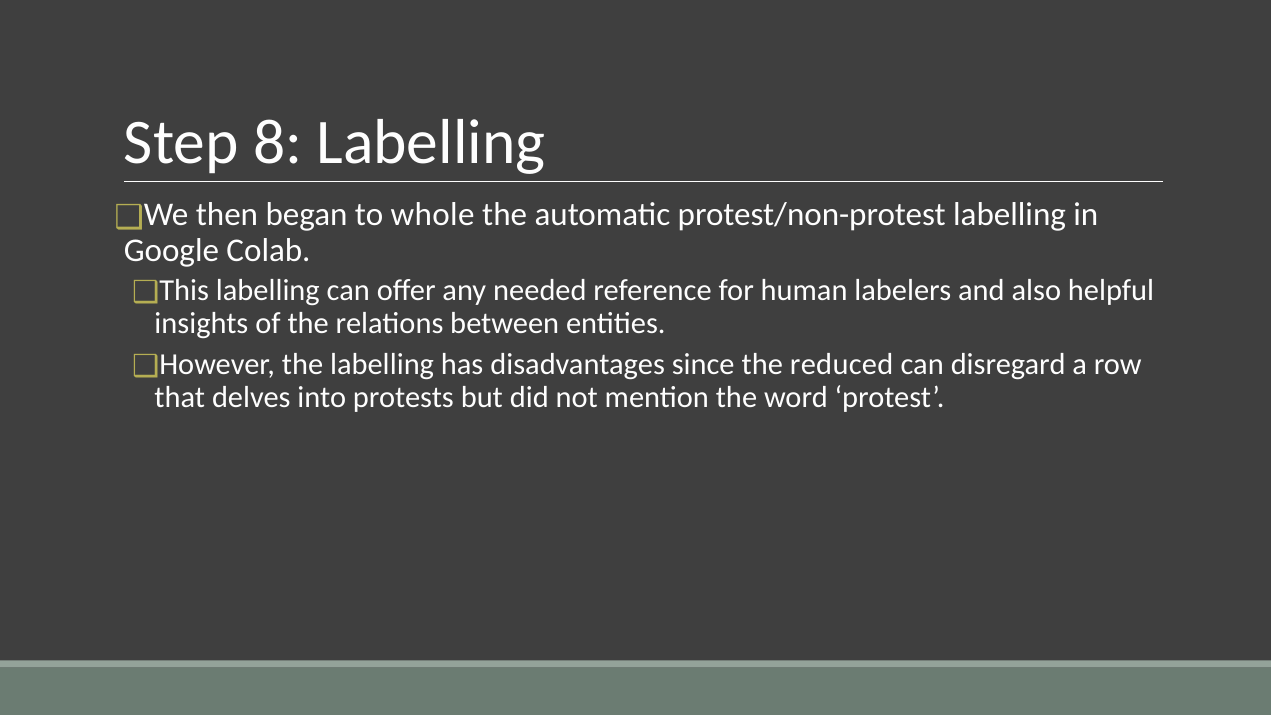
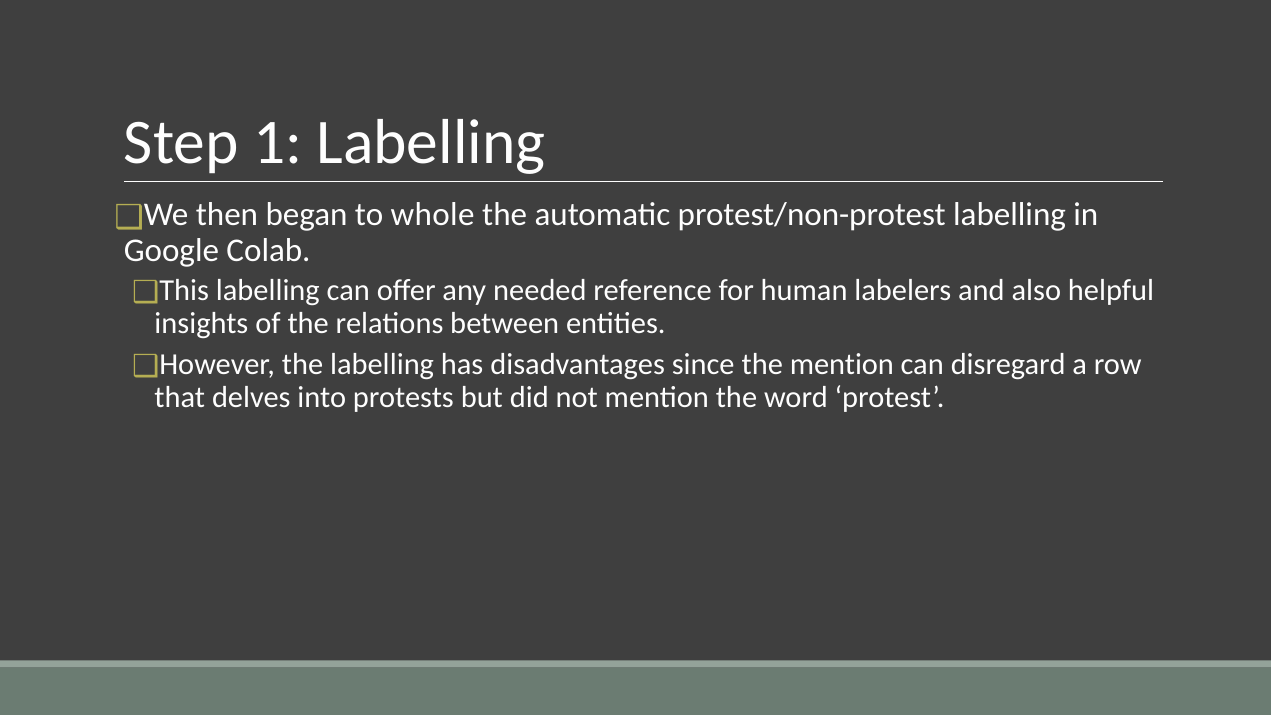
8: 8 -> 1
the reduced: reduced -> mention
